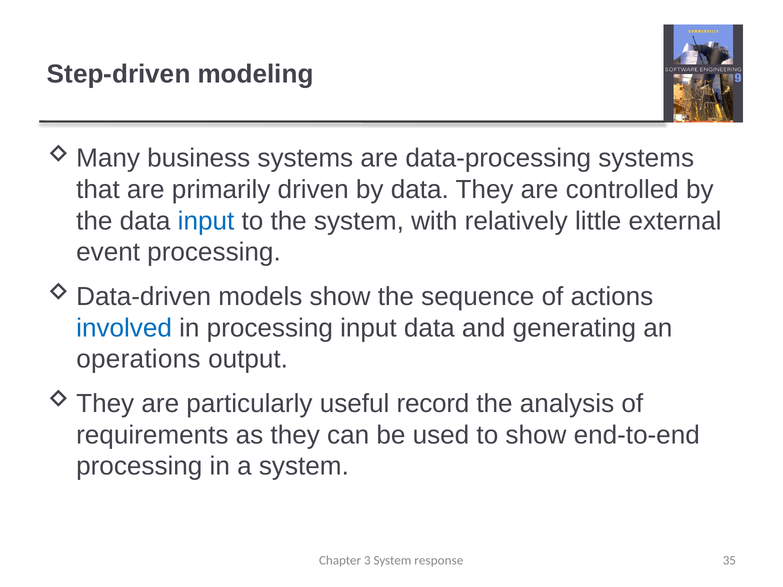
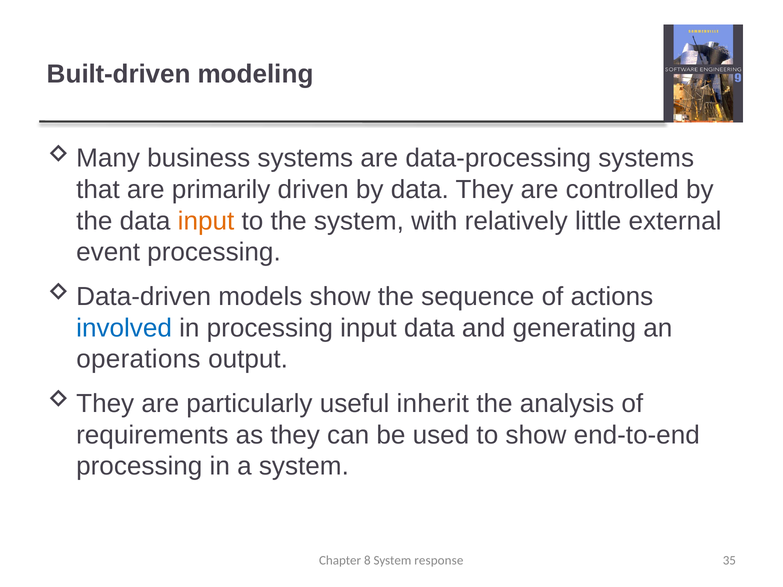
Step-driven: Step-driven -> Built-driven
input at (206, 221) colour: blue -> orange
record: record -> inherit
3: 3 -> 8
